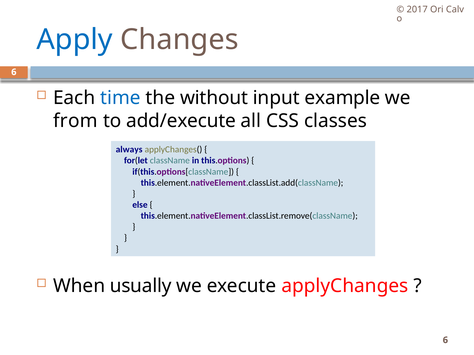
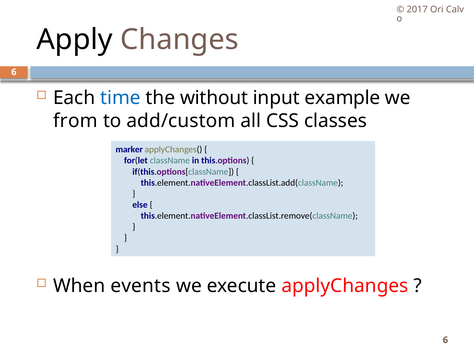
Apply colour: blue -> black
add/execute: add/execute -> add/custom
always: always -> marker
usually: usually -> events
